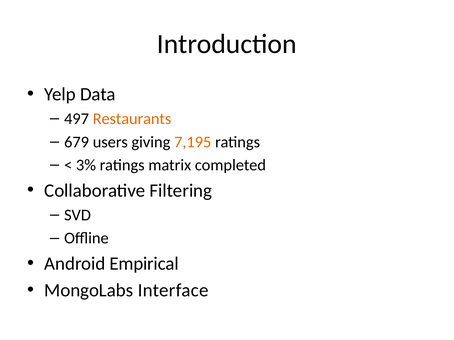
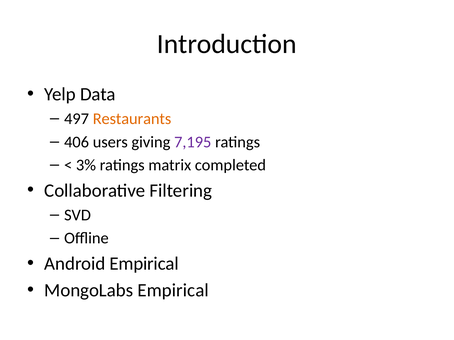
679: 679 -> 406
7,195 colour: orange -> purple
MongoLabs Interface: Interface -> Empirical
